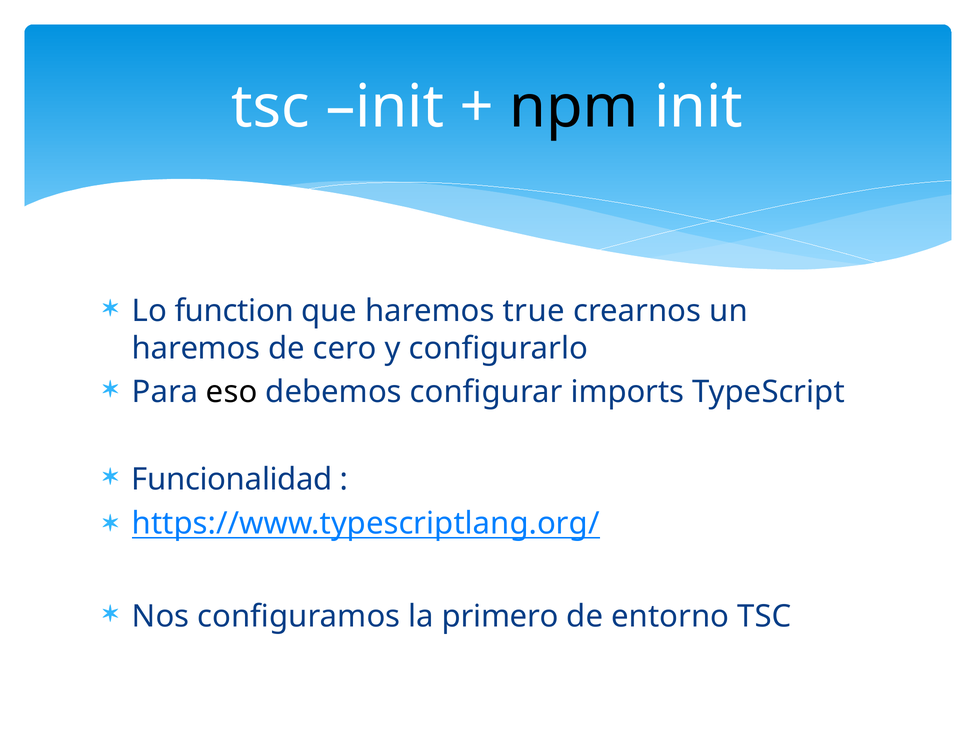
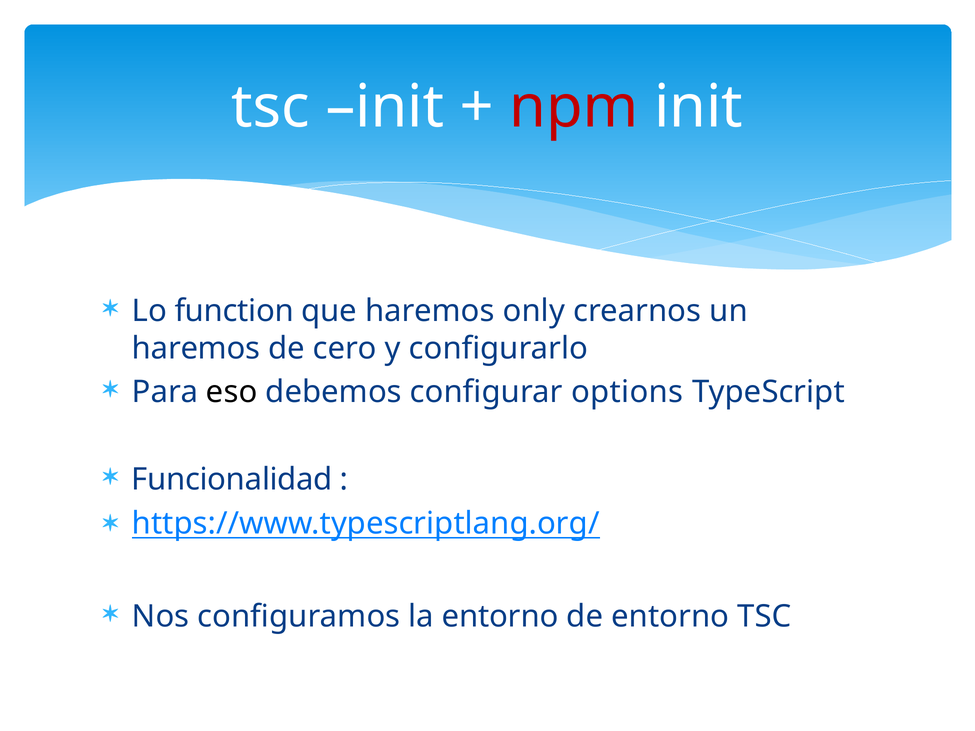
npm colour: black -> red
true: true -> only
imports: imports -> options
la primero: primero -> entorno
